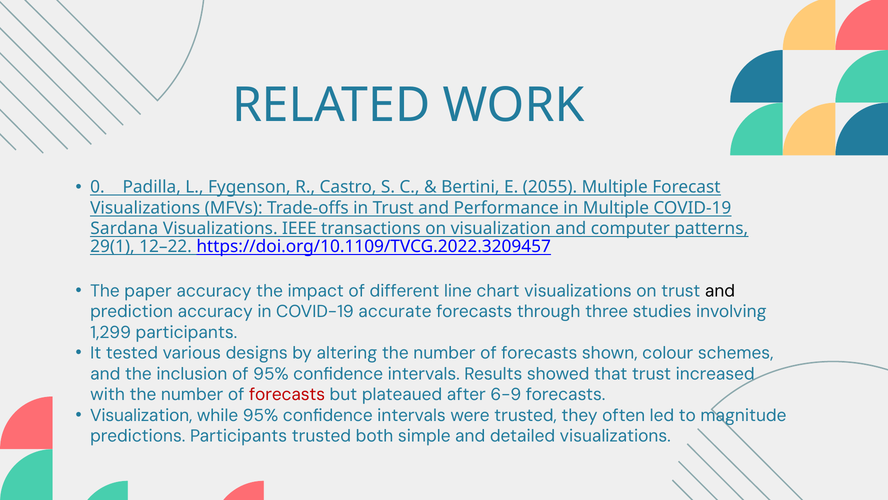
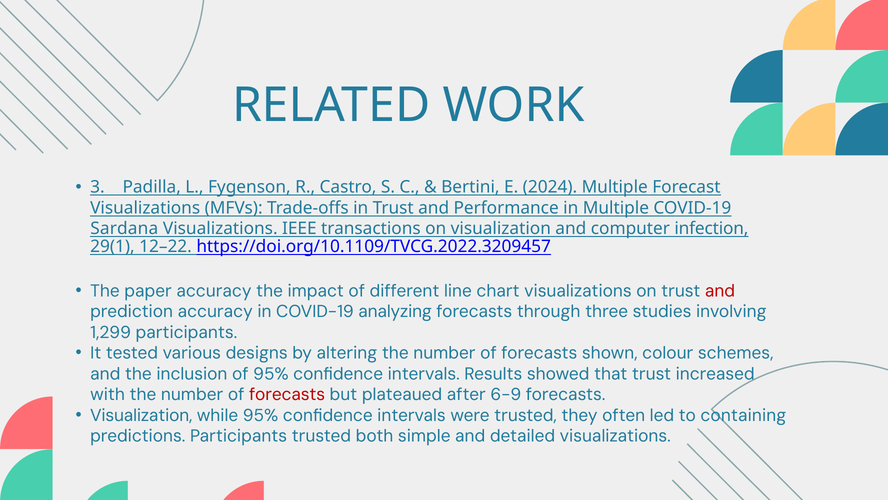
0: 0 -> 3
2055: 2055 -> 2024
patterns: patterns -> infection
and at (720, 291) colour: black -> red
accurate: accurate -> analyzing
magnitude: magnitude -> containing
